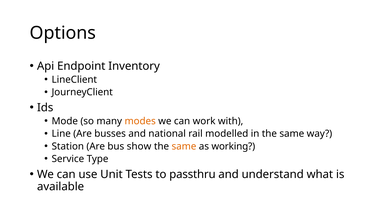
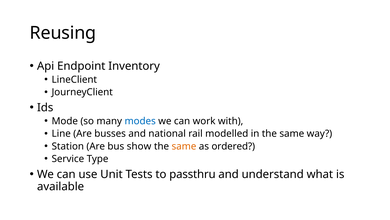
Options: Options -> Reusing
modes colour: orange -> blue
working: working -> ordered
